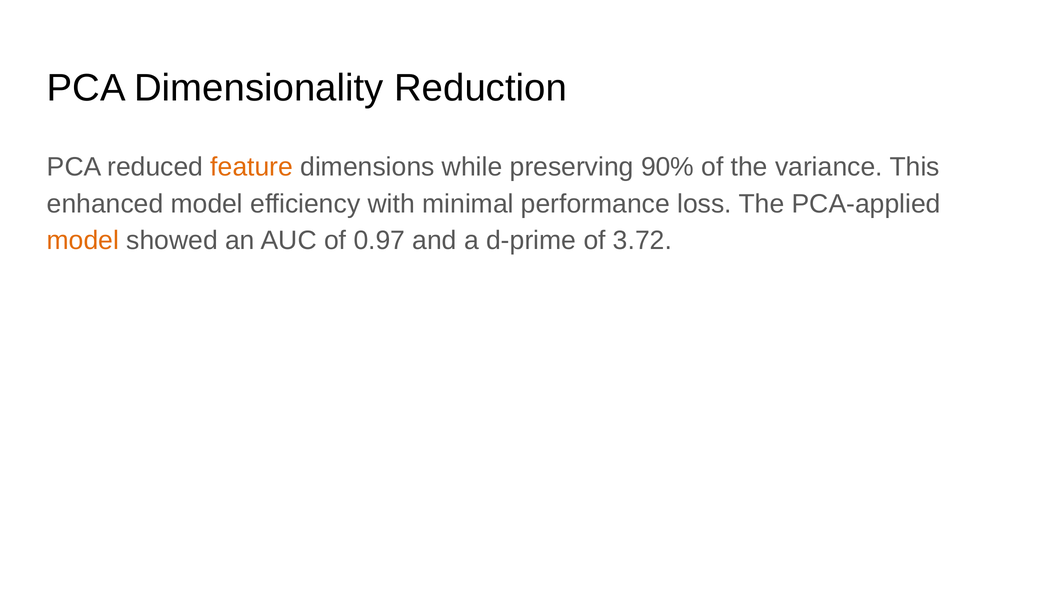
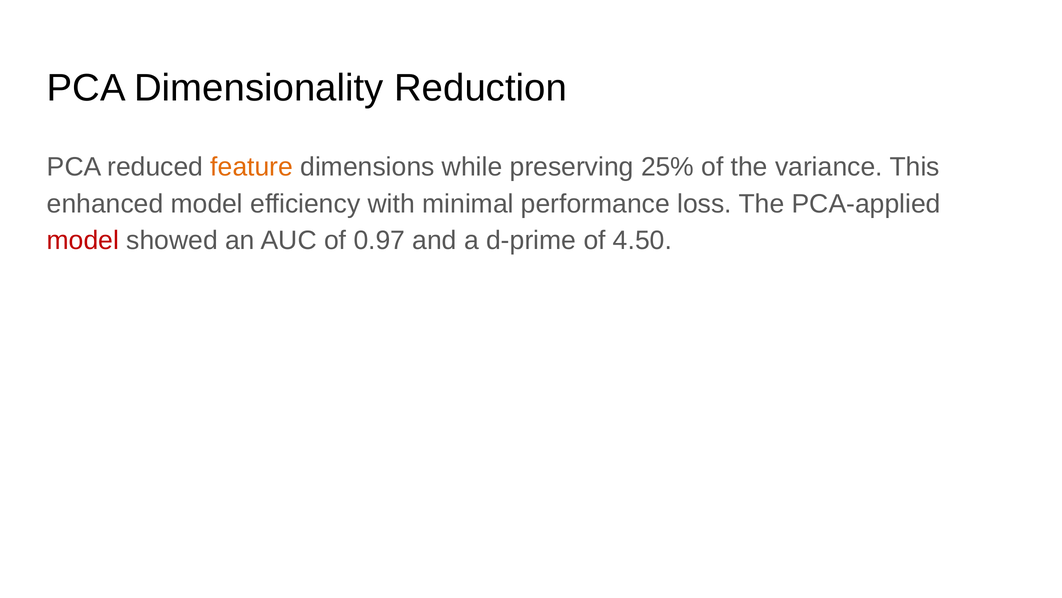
90%: 90% -> 25%
model at (83, 240) colour: orange -> red
3.72: 3.72 -> 4.50
